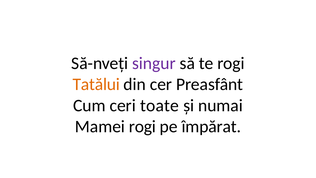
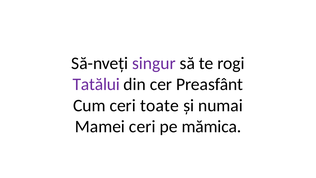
Tatălui colour: orange -> purple
Mamei rogi: rogi -> ceri
împărat: împărat -> mămica
